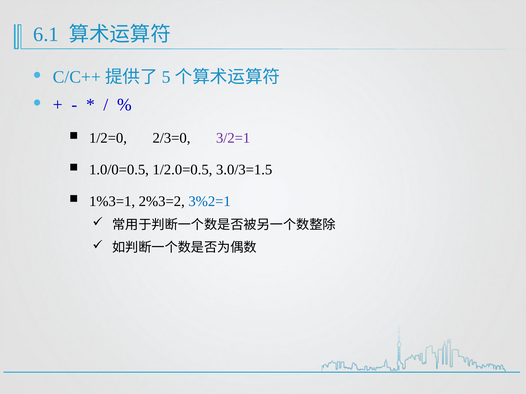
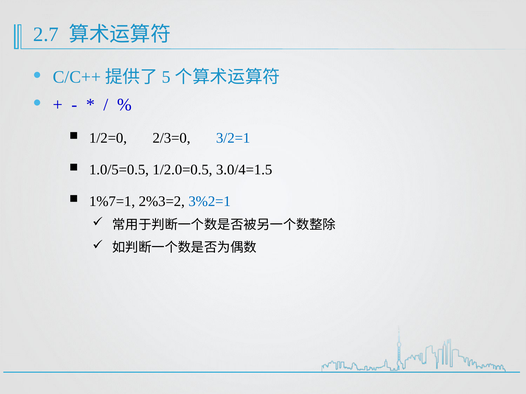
6.1: 6.1 -> 2.7
3/2=1 colour: purple -> blue
1.0/0=0.5: 1.0/0=0.5 -> 1.0/5=0.5
3.0/3=1.5: 3.0/3=1.5 -> 3.0/4=1.5
1%3=1: 1%3=1 -> 1%7=1
